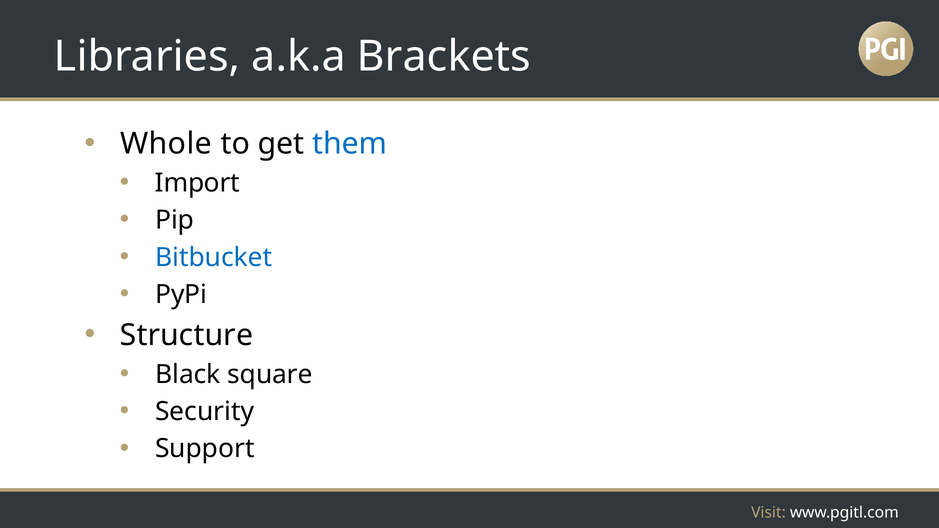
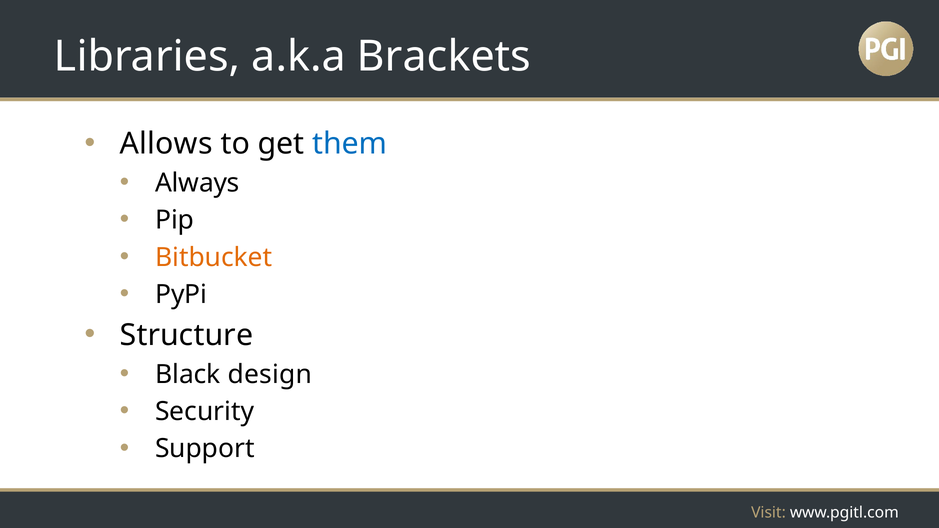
Whole: Whole -> Allows
Import: Import -> Always
Bitbucket colour: blue -> orange
square: square -> design
